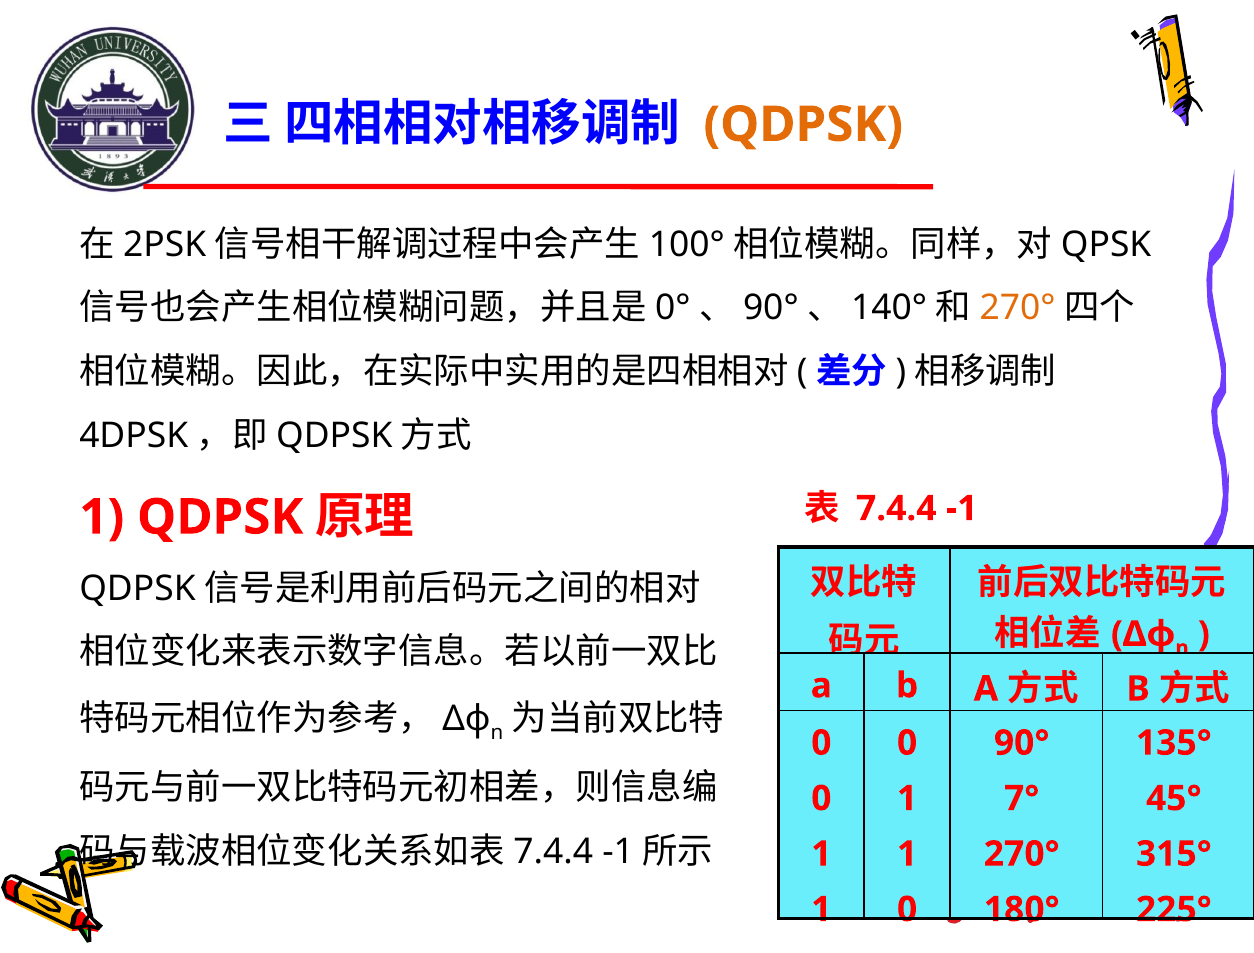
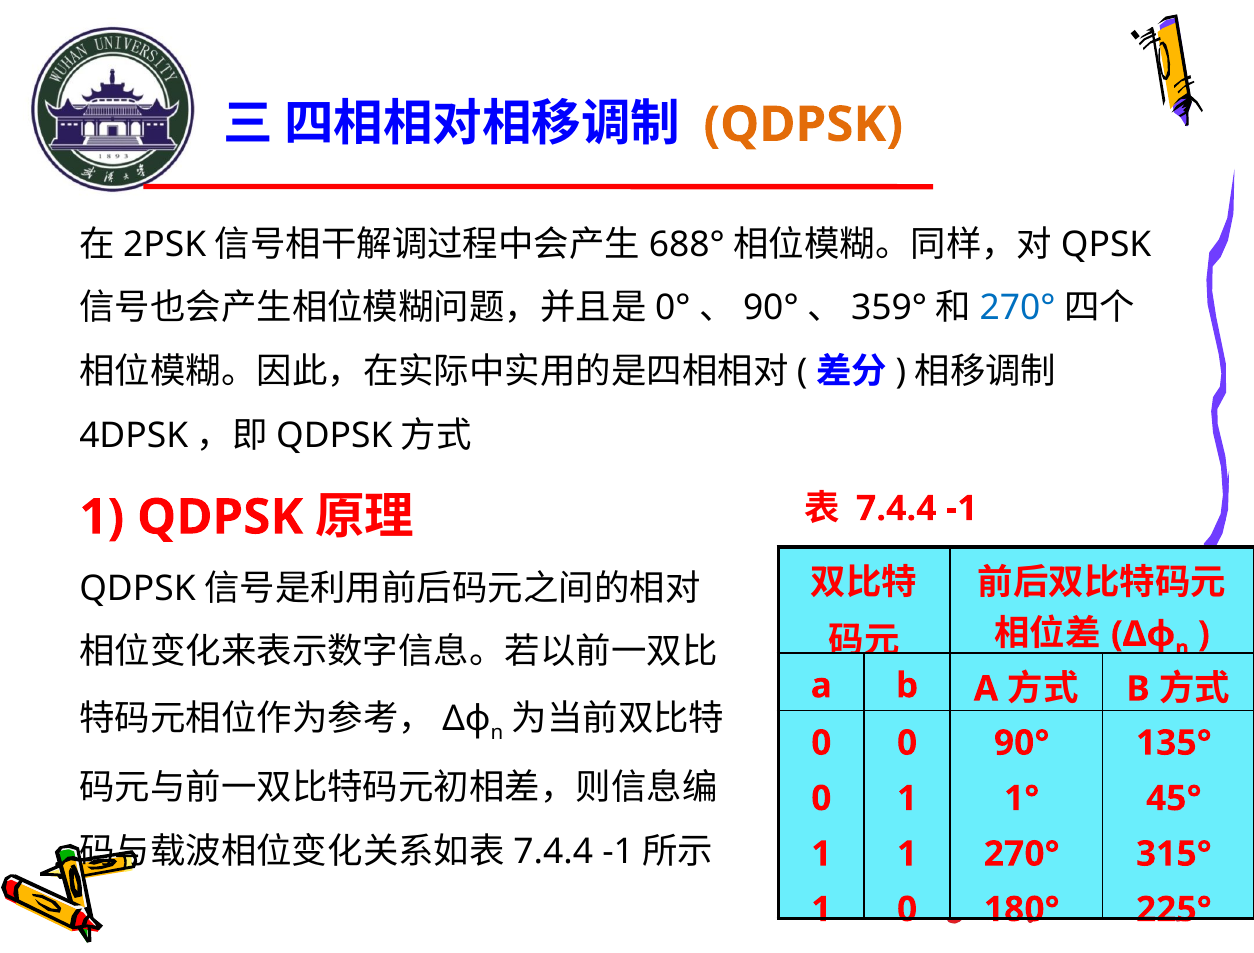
100°: 100° -> 688°
140°: 140° -> 359°
270° at (1017, 308) colour: orange -> blue
7°: 7° -> 1°
